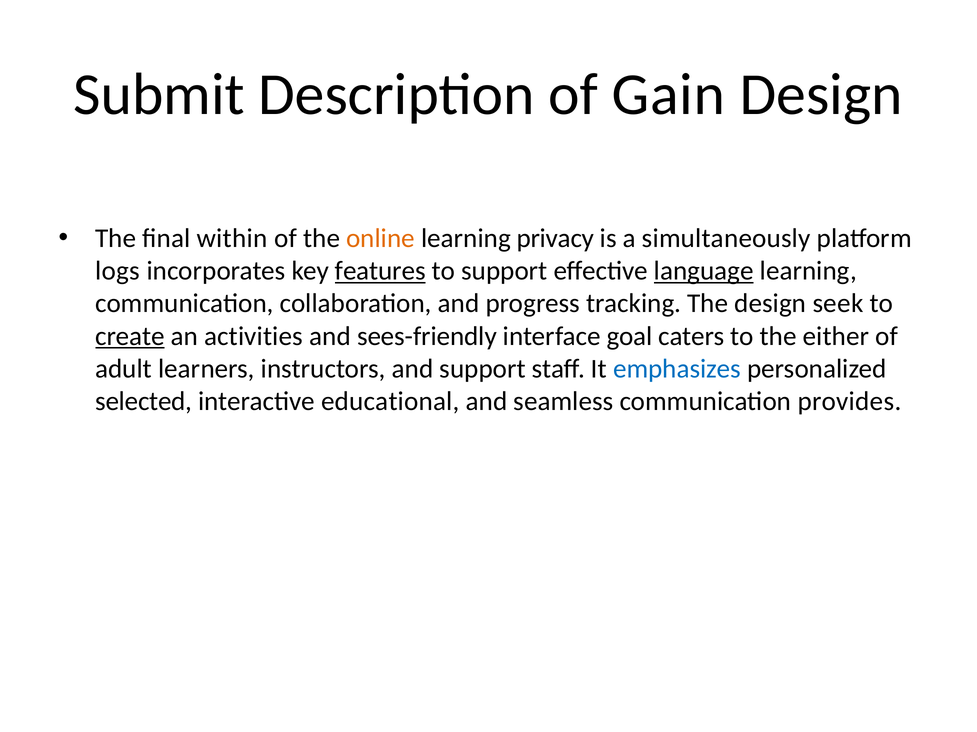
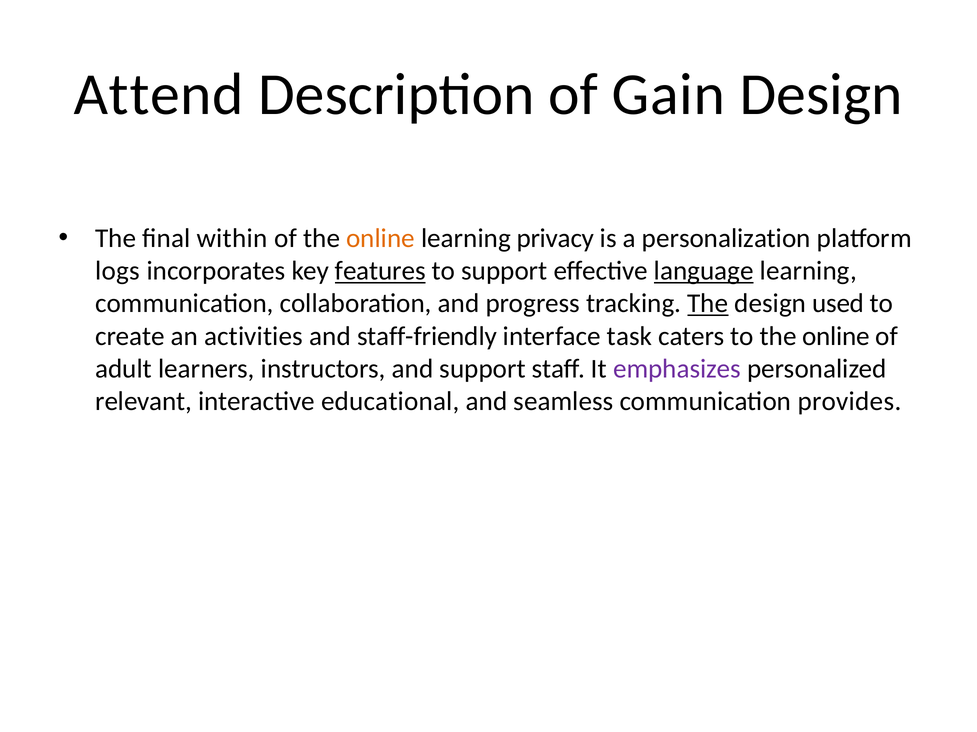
Submit: Submit -> Attend
simultaneously: simultaneously -> personalization
The at (708, 304) underline: none -> present
seek: seek -> used
create underline: present -> none
sees-friendly: sees-friendly -> staff-friendly
goal: goal -> task
to the either: either -> online
emphasizes colour: blue -> purple
selected: selected -> relevant
